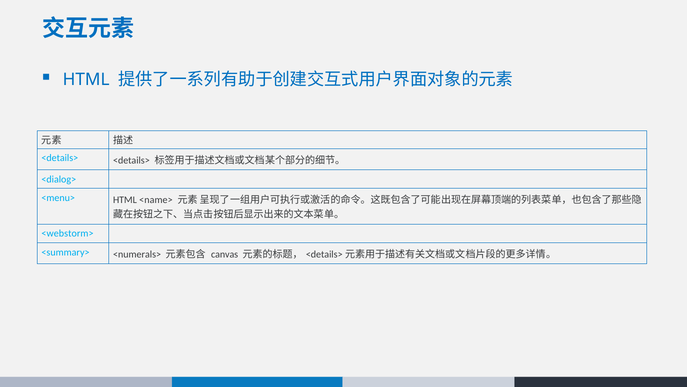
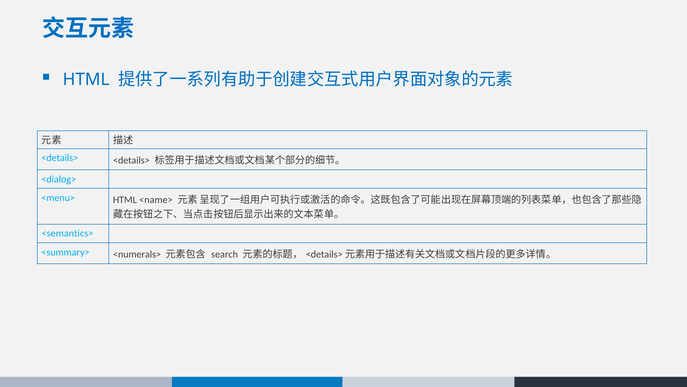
<webstorm>: <webstorm> -> <semantics>
canvas: canvas -> search
